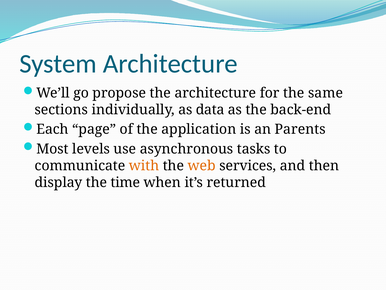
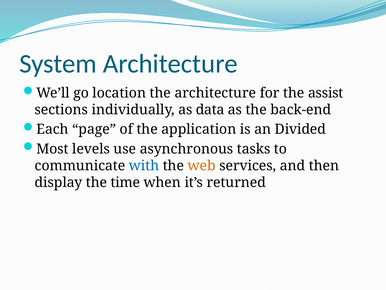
propose: propose -> location
same: same -> assist
Parents: Parents -> Divided
with colour: orange -> blue
